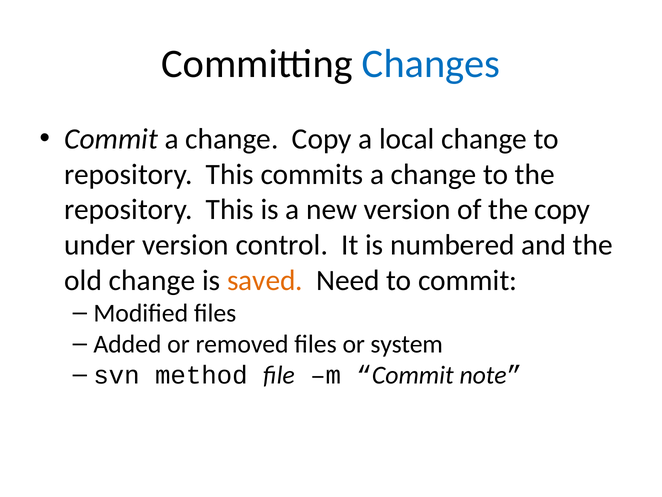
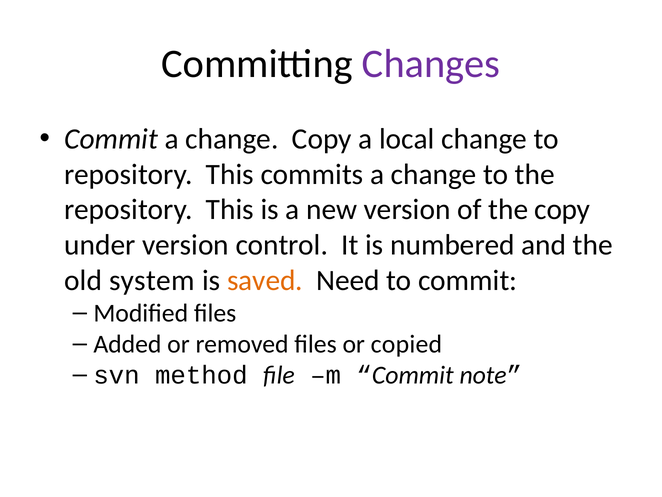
Changes colour: blue -> purple
old change: change -> system
system: system -> copied
